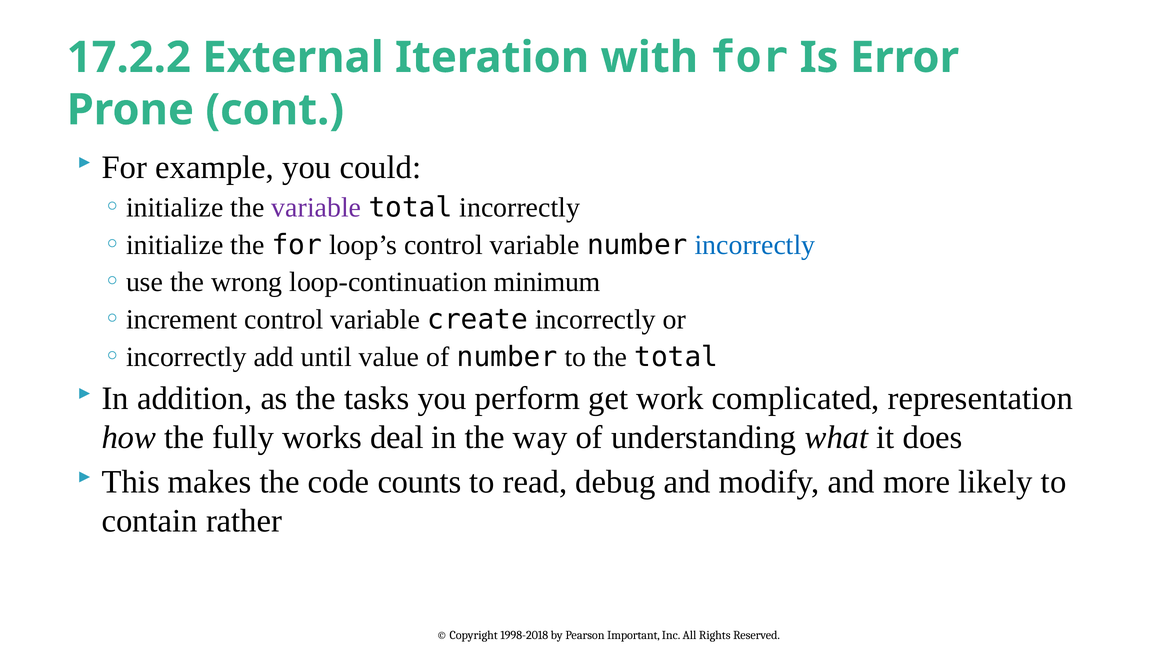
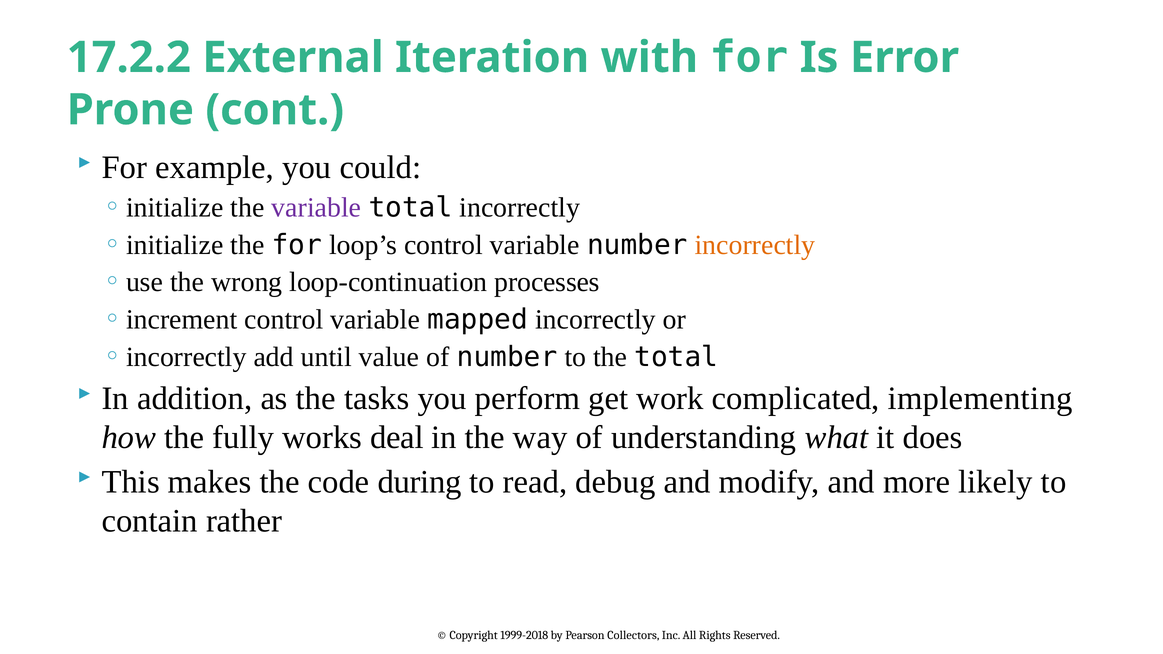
incorrectly at (755, 245) colour: blue -> orange
minimum: minimum -> processes
create: create -> mapped
representation: representation -> implementing
counts: counts -> during
1998-2018: 1998-2018 -> 1999-2018
Important: Important -> Collectors
